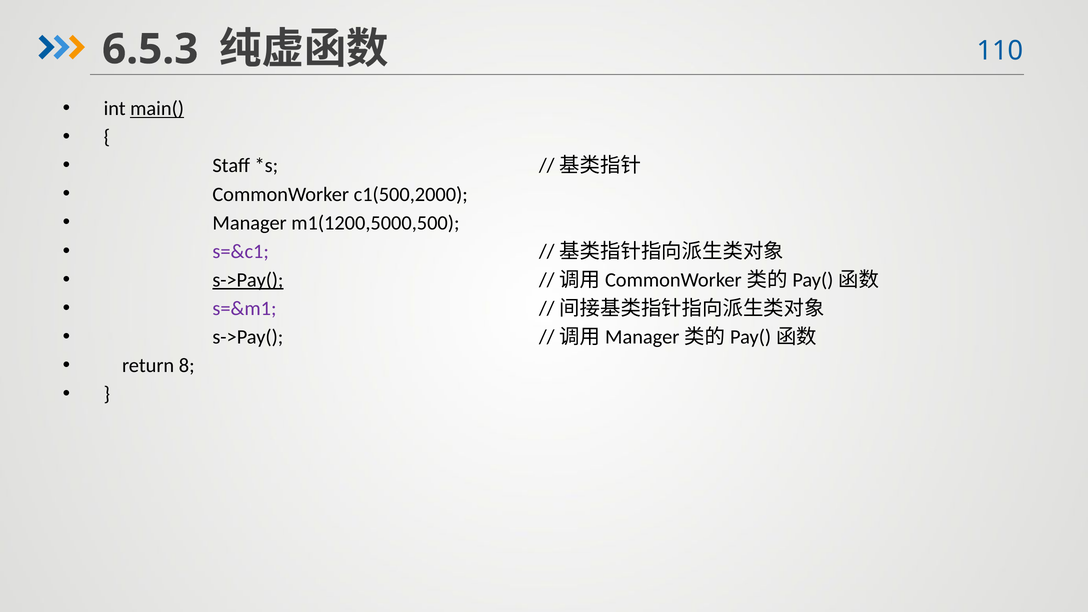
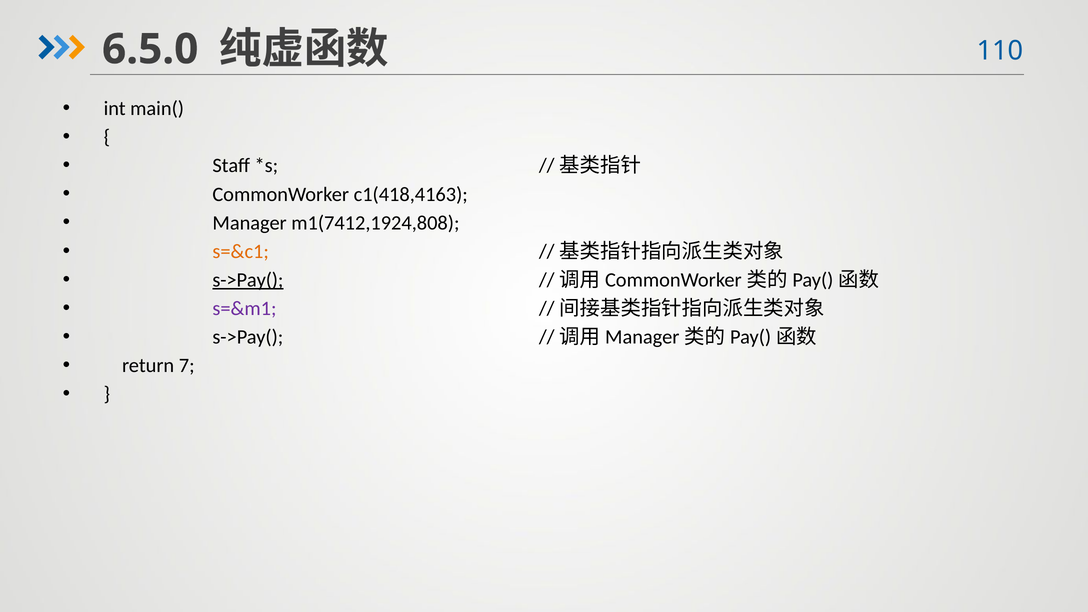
6.5.3: 6.5.3 -> 6.5.0
main( underline: present -> none
c1(500,2000: c1(500,2000 -> c1(418,4163
m1(1200,5000,500: m1(1200,5000,500 -> m1(7412,1924,808
s=&c1 colour: purple -> orange
8: 8 -> 7
